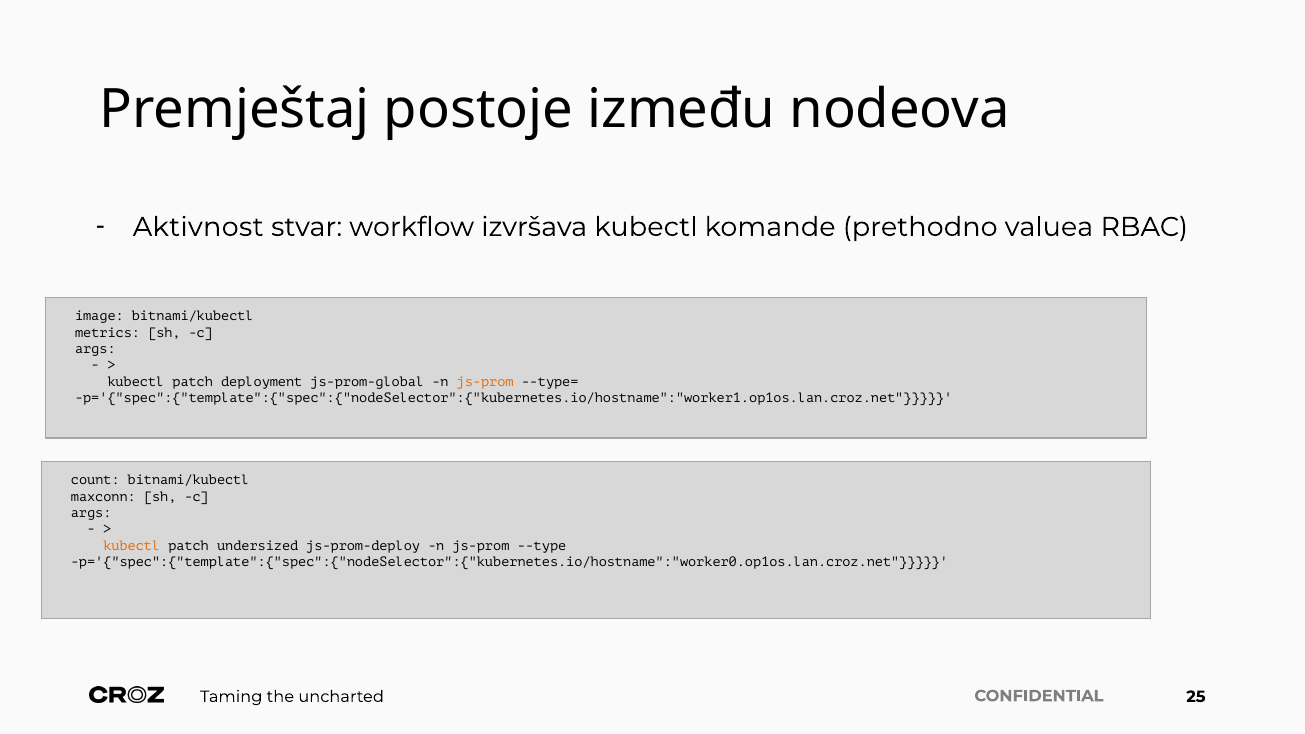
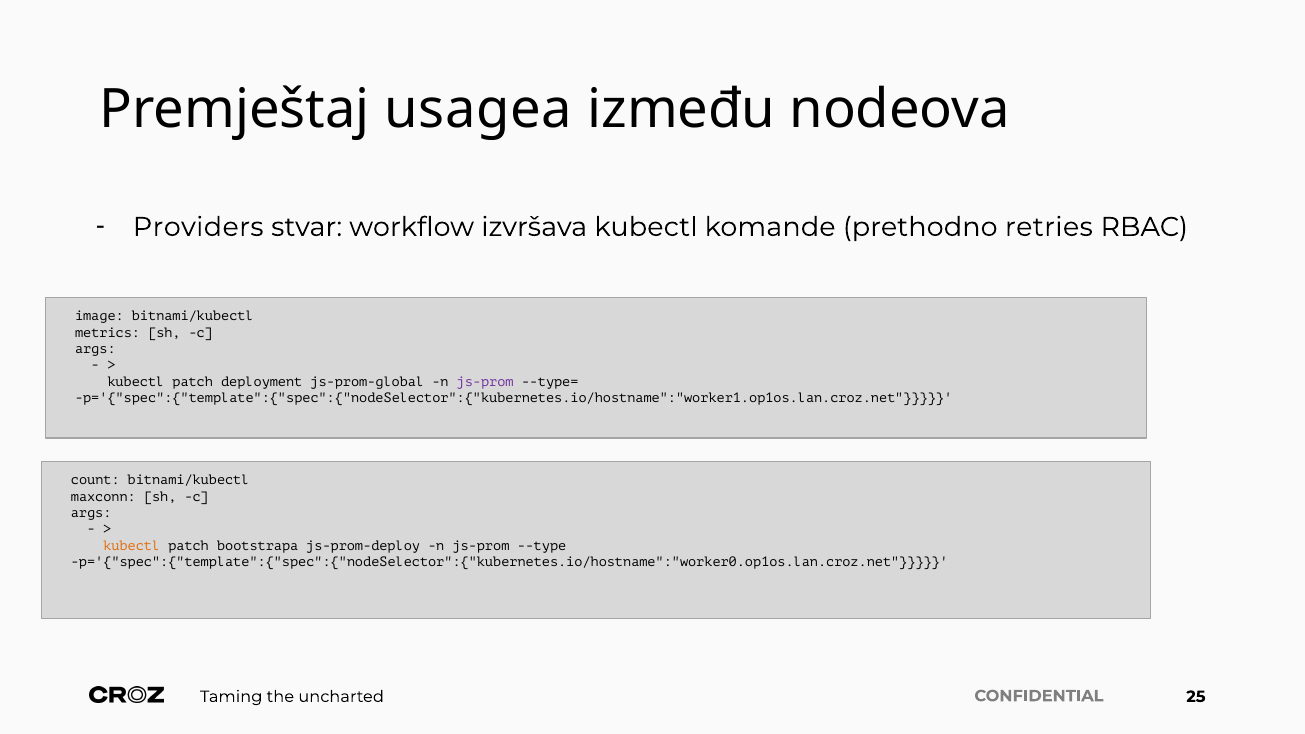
postoje: postoje -> usagea
Aktivnost: Aktivnost -> Providers
valuea: valuea -> retries
js-prom at (485, 382) colour: orange -> purple
undersized: undersized -> bootstrapa
